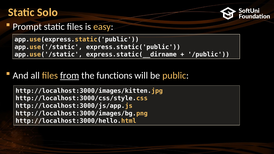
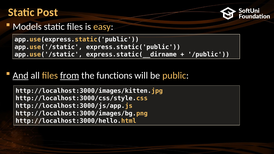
Solo: Solo -> Post
Prompt: Prompt -> Models
And underline: none -> present
